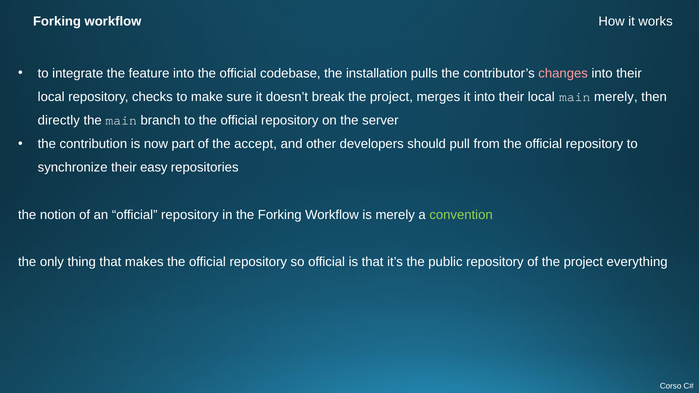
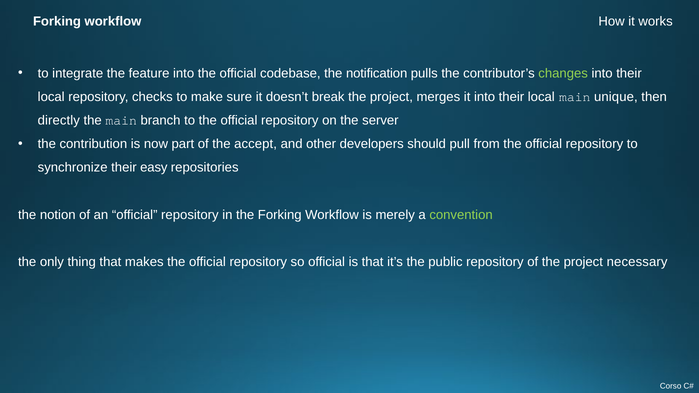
installation: installation -> notification
changes colour: pink -> light green
main merely: merely -> unique
everything: everything -> necessary
